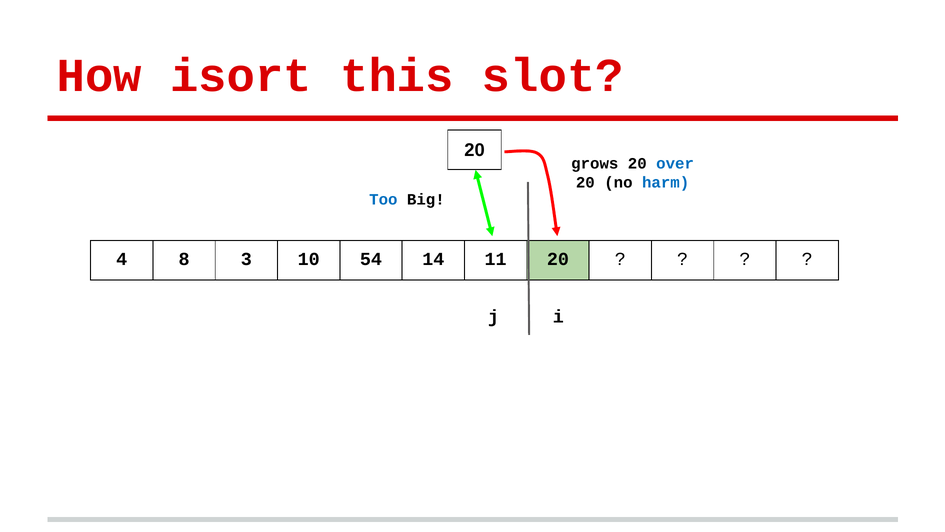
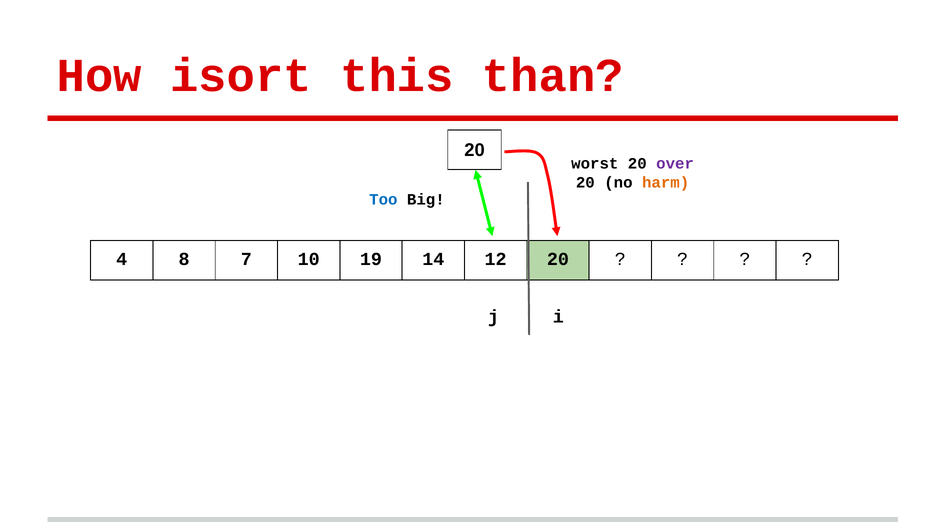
slot: slot -> than
grows: grows -> worst
over colour: blue -> purple
harm colour: blue -> orange
3: 3 -> 7
54: 54 -> 19
11: 11 -> 12
